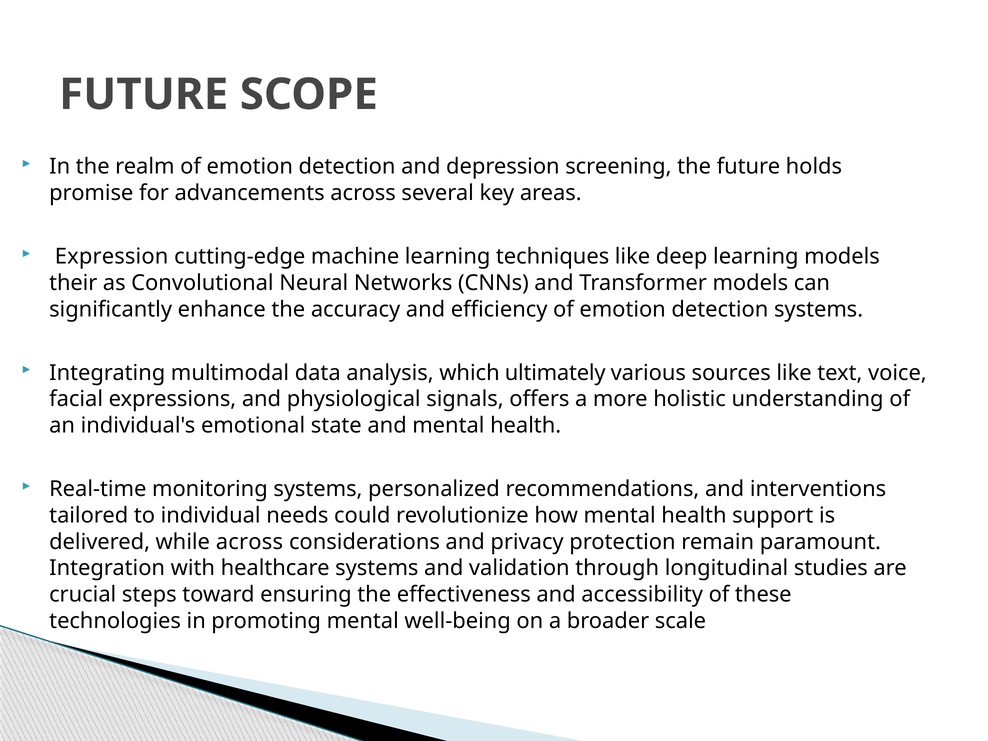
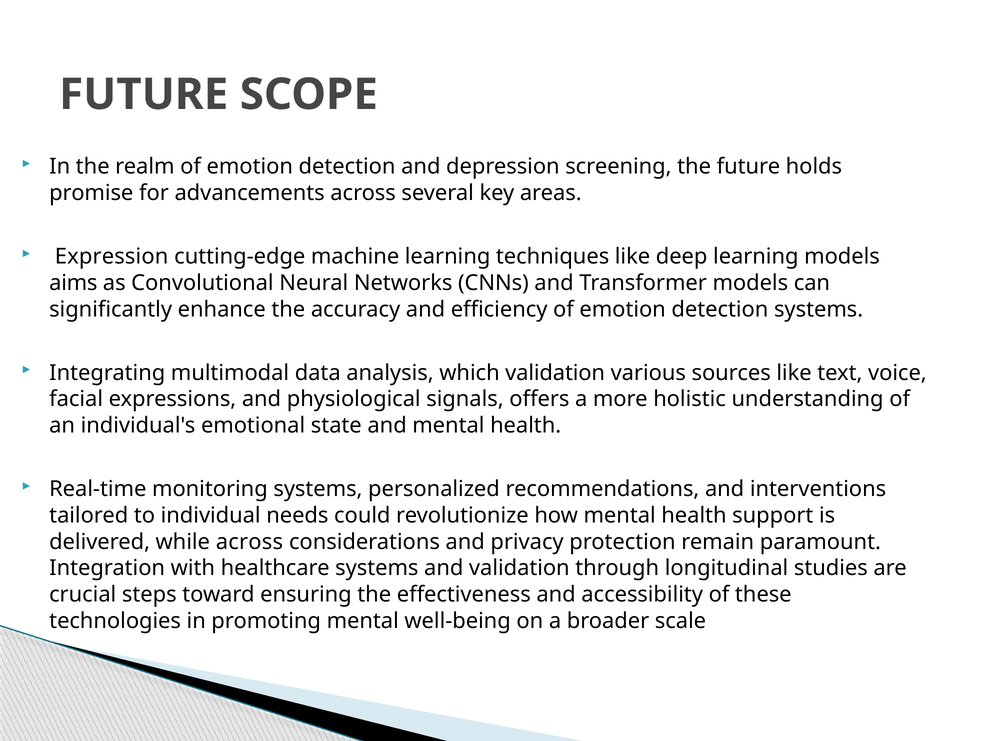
their: their -> aims
which ultimately: ultimately -> validation
